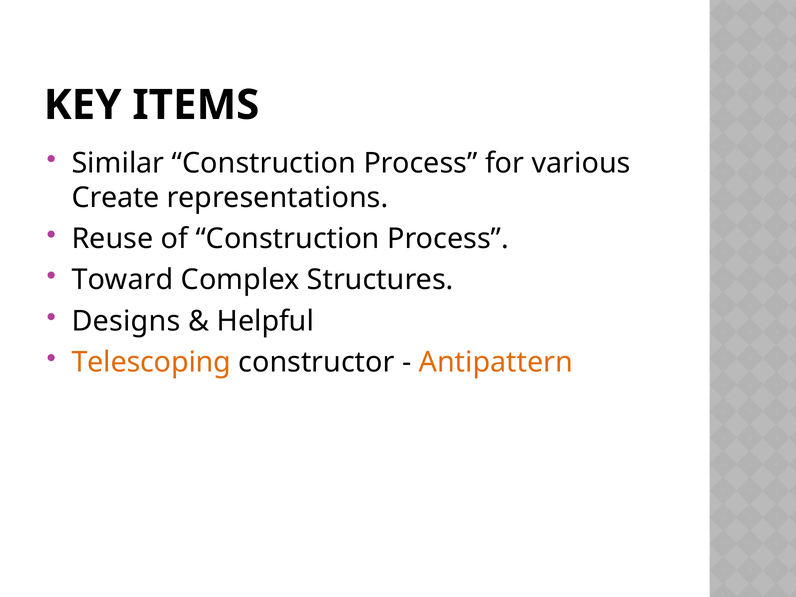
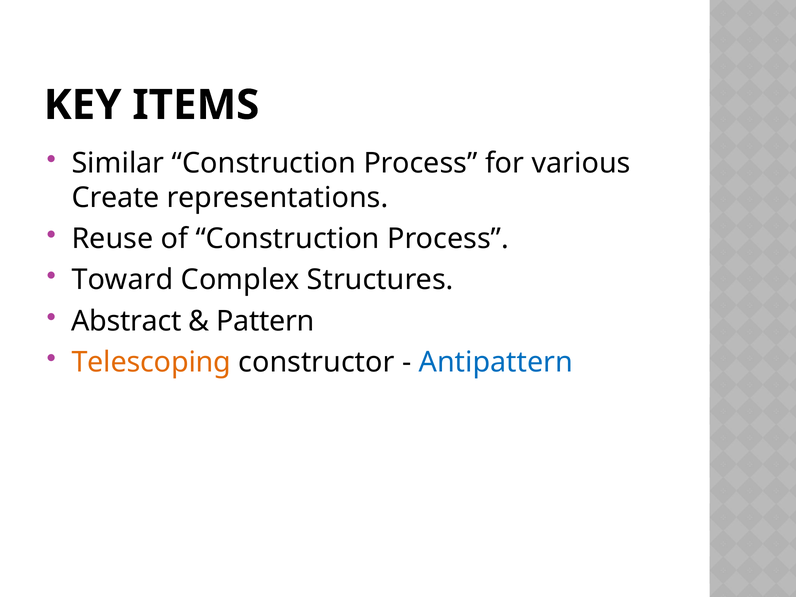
Designs: Designs -> Abstract
Helpful: Helpful -> Pattern
Antipattern colour: orange -> blue
